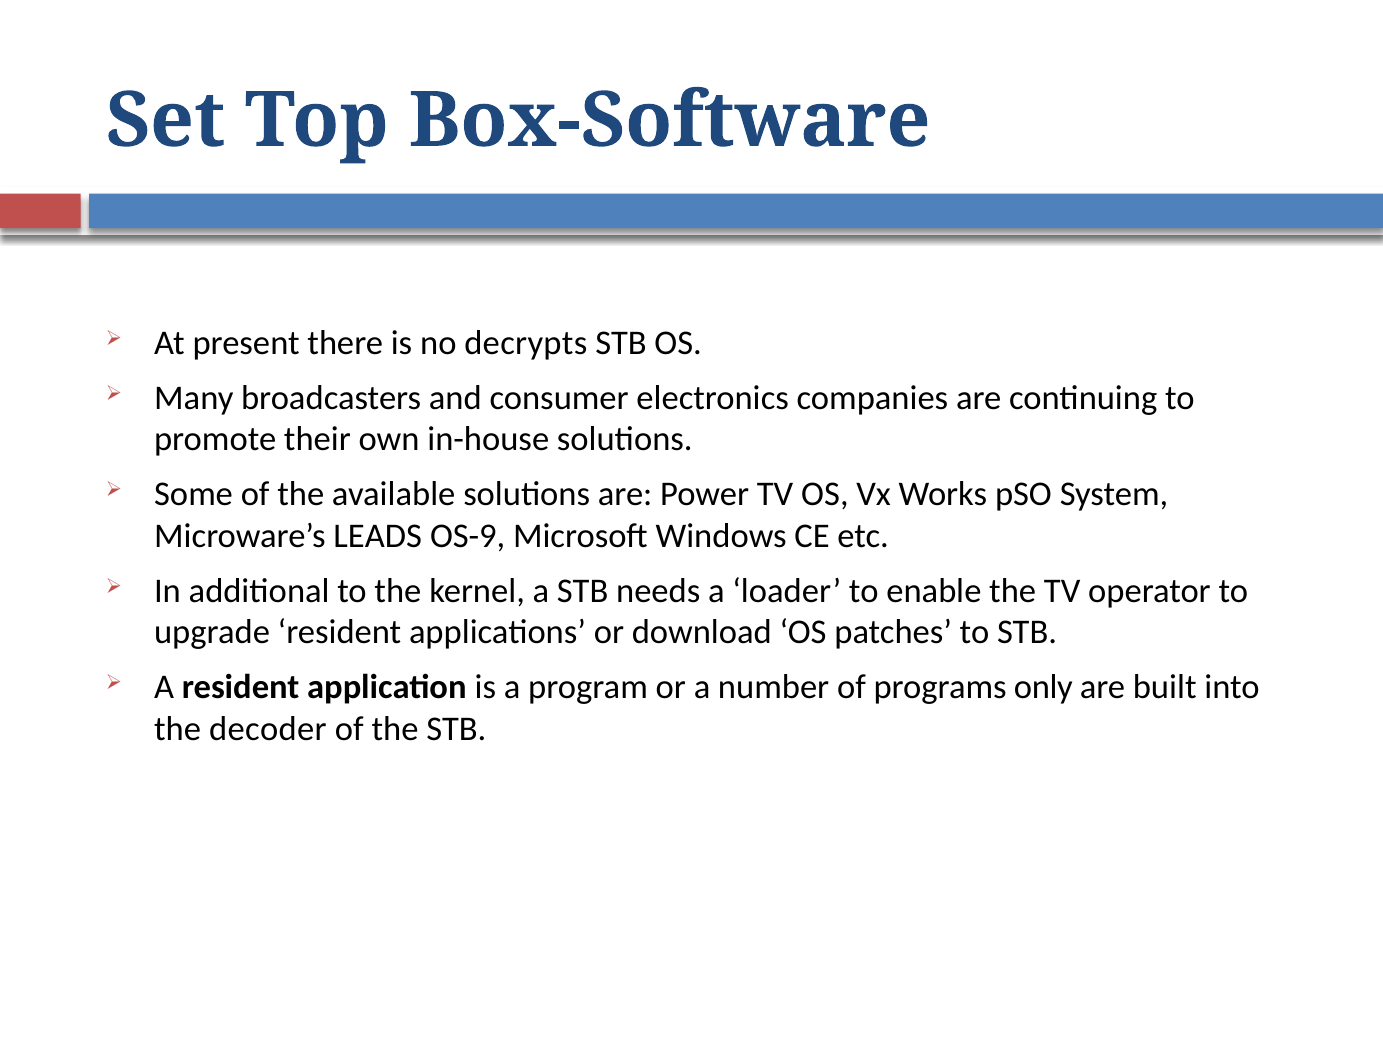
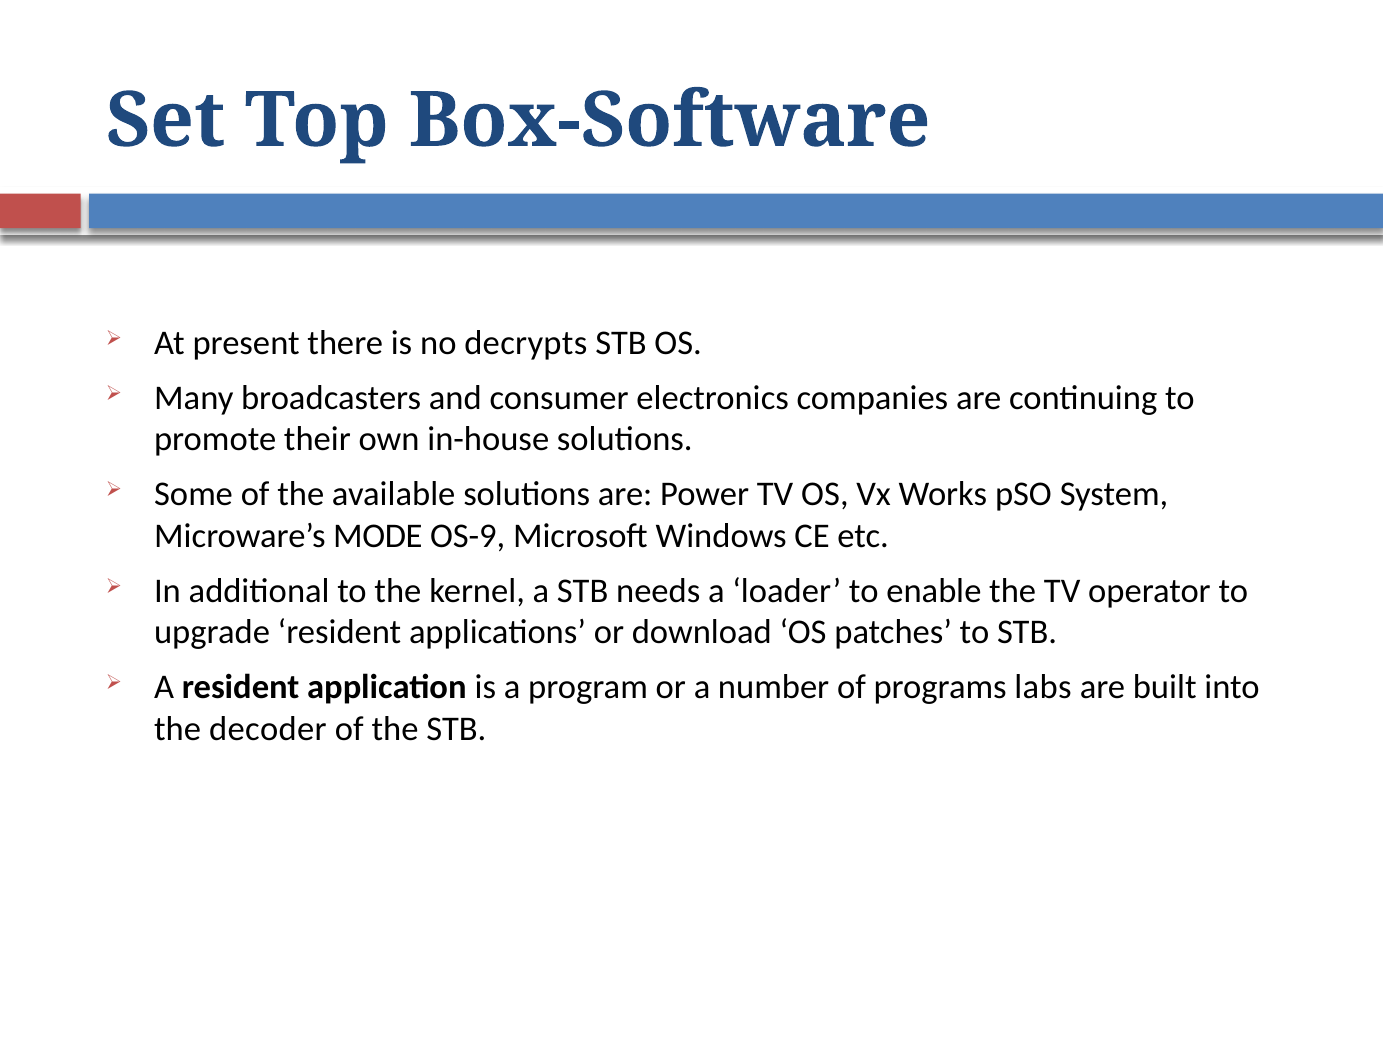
LEADS: LEADS -> MODE
only: only -> labs
